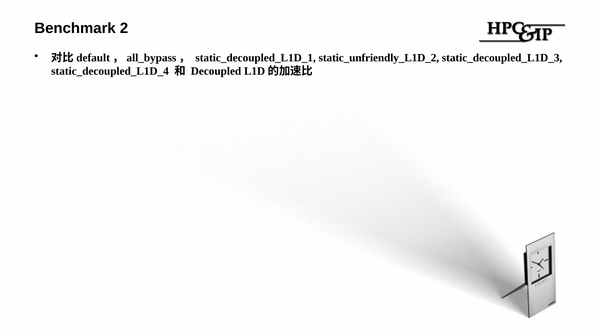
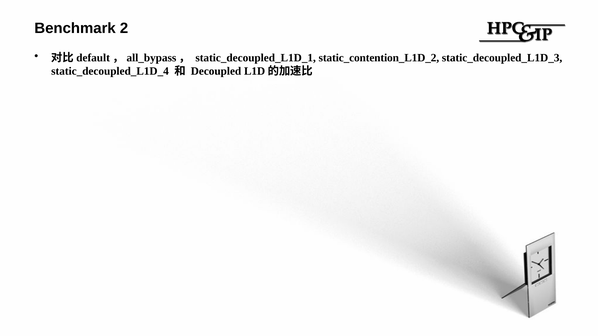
static_unfriendly_L1D_2: static_unfriendly_L1D_2 -> static_contention_L1D_2
